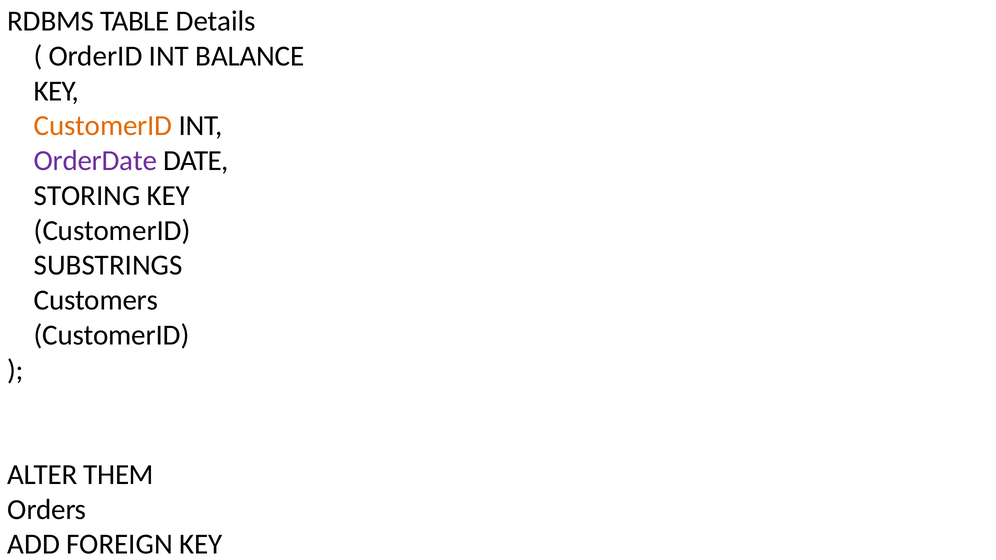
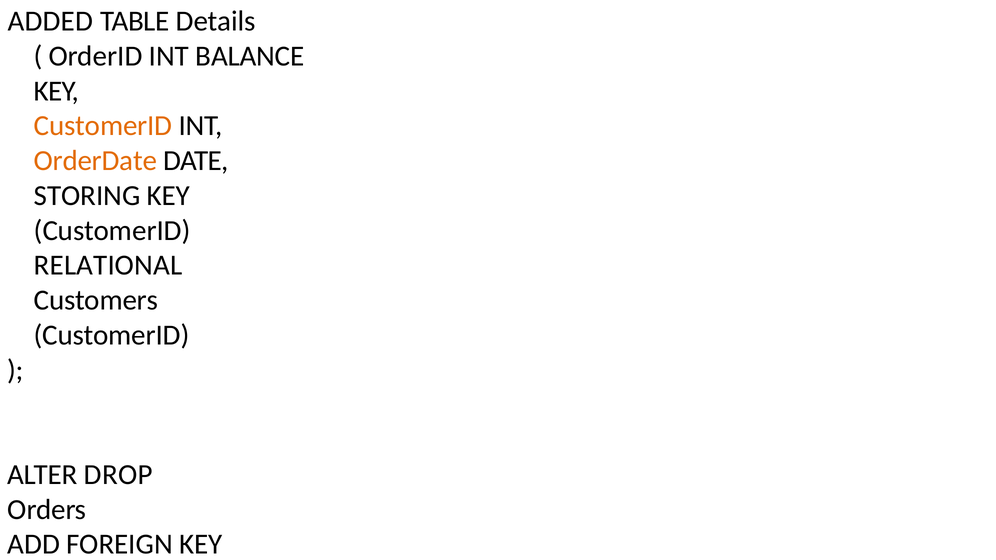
RDBMS: RDBMS -> ADDED
OrderDate colour: purple -> orange
SUBSTRINGS: SUBSTRINGS -> RELATIONAL
THEM: THEM -> DROP
